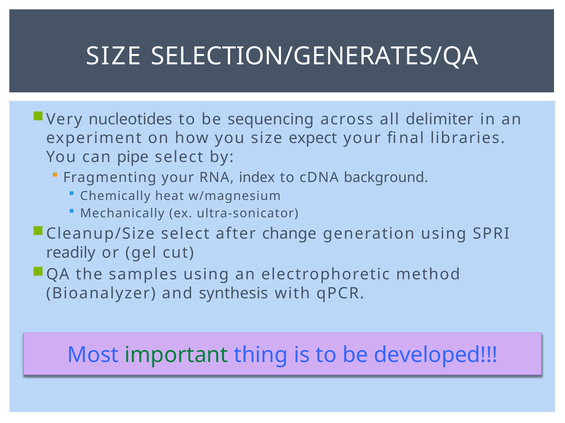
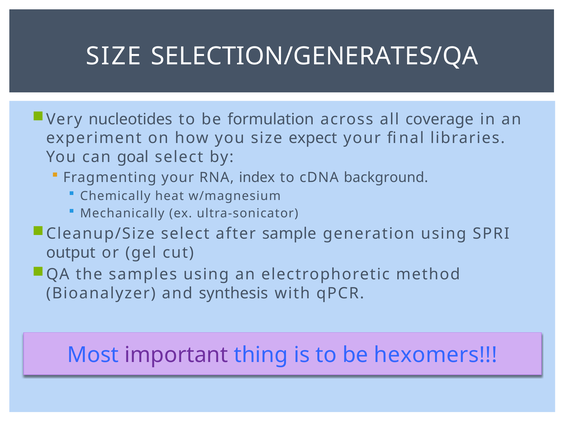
sequencing: sequencing -> formulation
delimiter: delimiter -> coverage
pipe: pipe -> goal
change: change -> sample
readily: readily -> output
important colour: green -> purple
developed: developed -> hexomers
